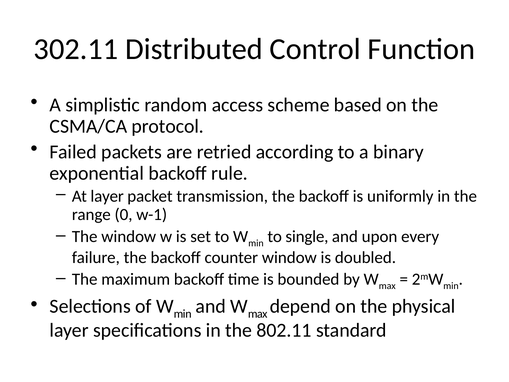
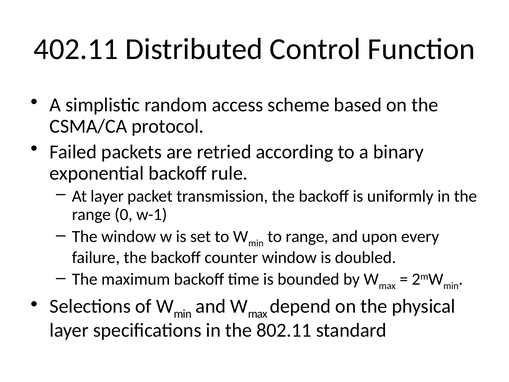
302.11: 302.11 -> 402.11
to single: single -> range
